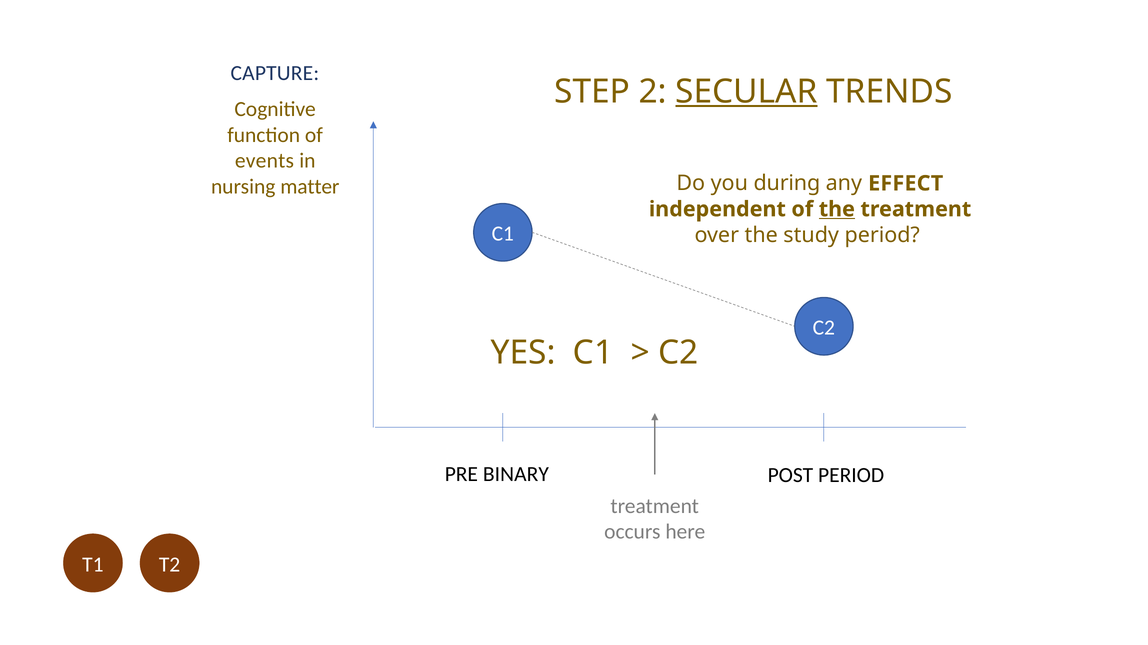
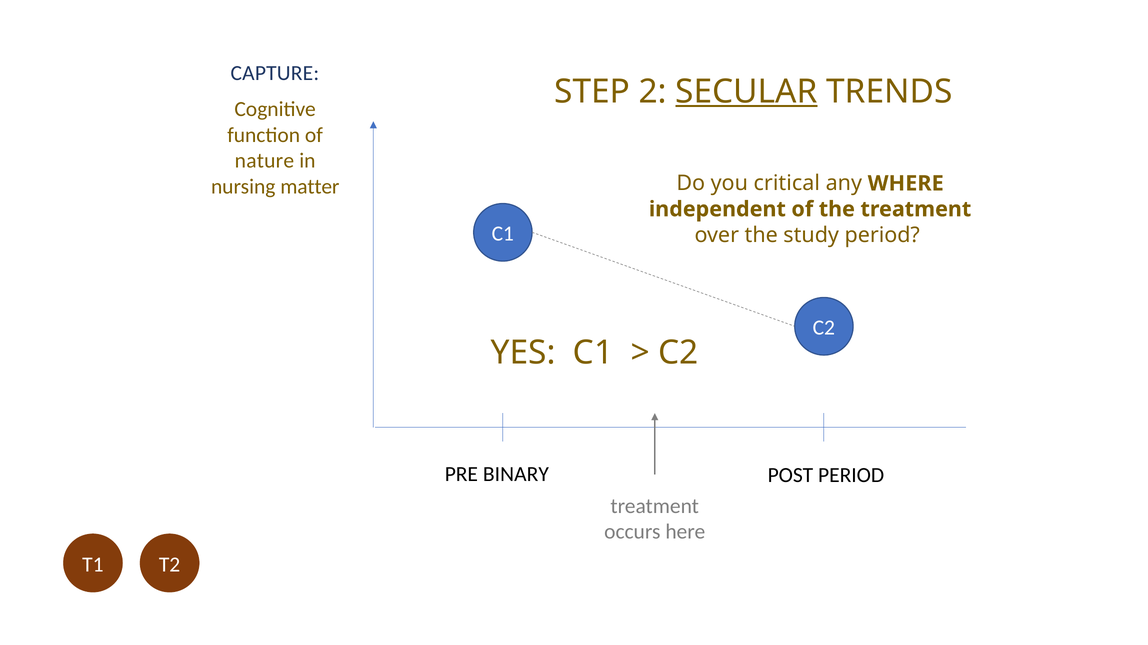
events: events -> nature
during: during -> critical
EFFECT: EFFECT -> WHERE
the at (837, 209) underline: present -> none
